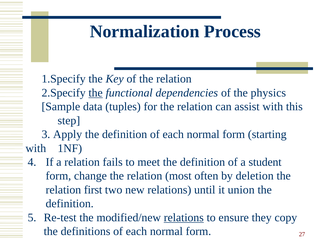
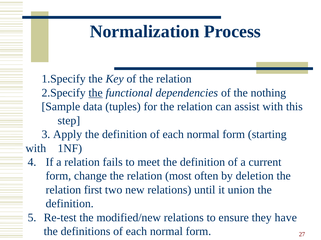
physics: physics -> nothing
student: student -> current
relations at (184, 218) underline: present -> none
copy: copy -> have
